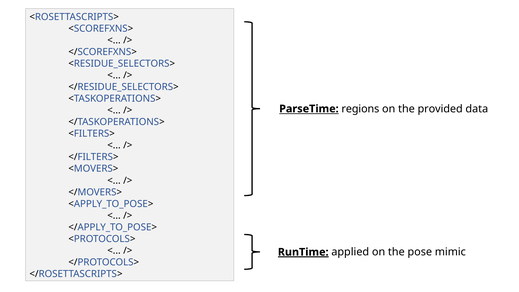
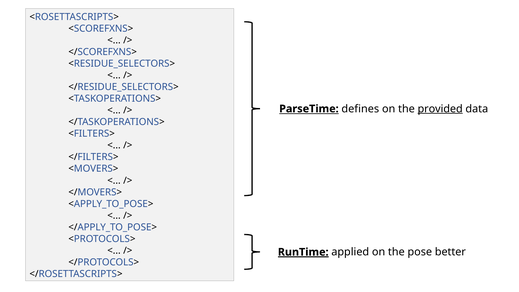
regions: regions -> defines
provided underline: none -> present
mimic: mimic -> better
